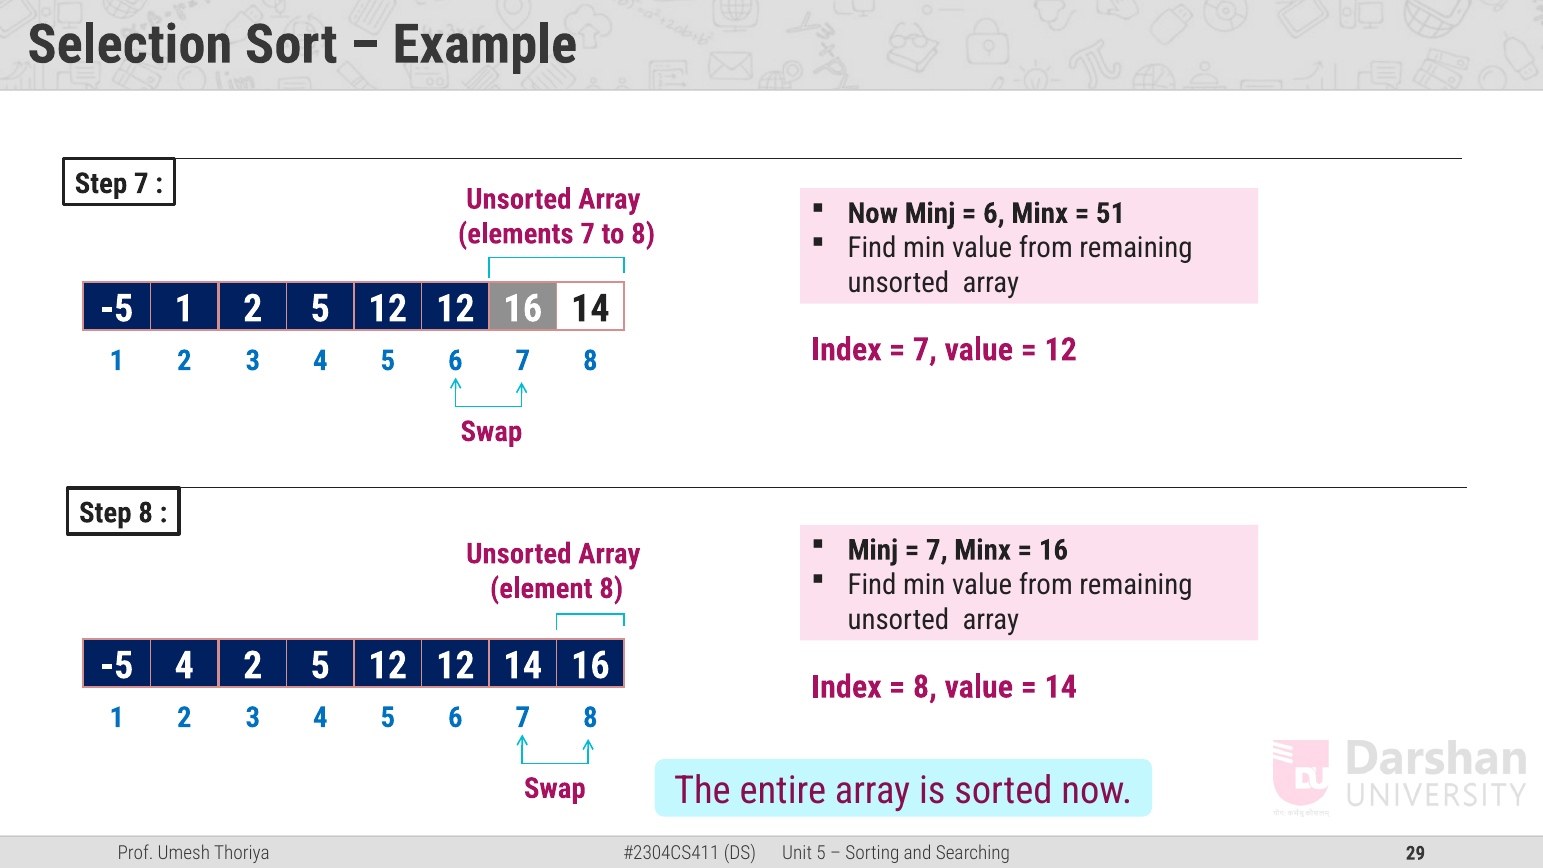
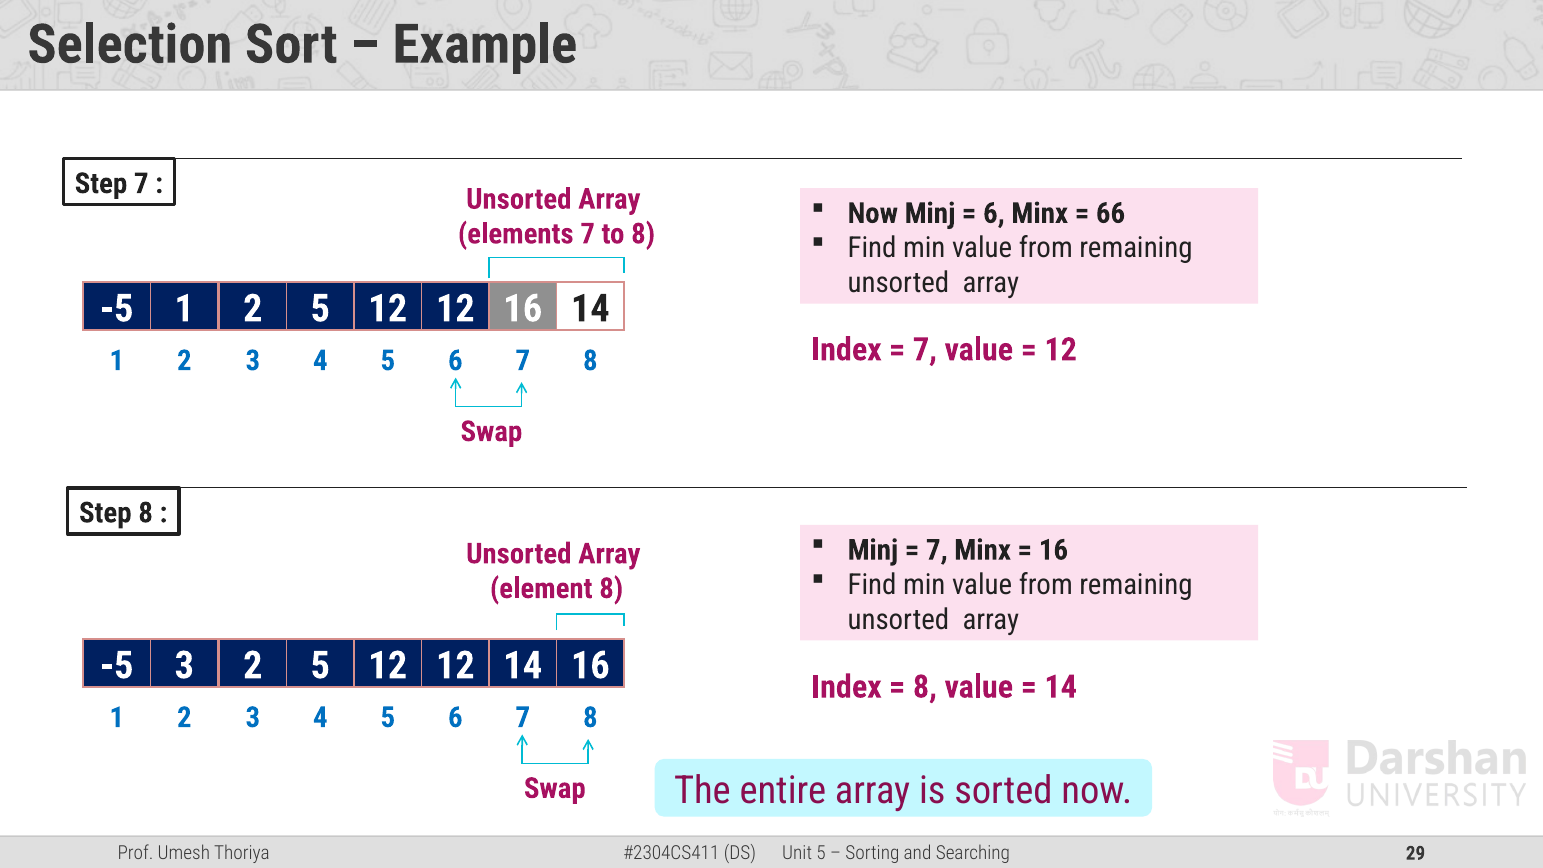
51: 51 -> 66
-5 4: 4 -> 3
